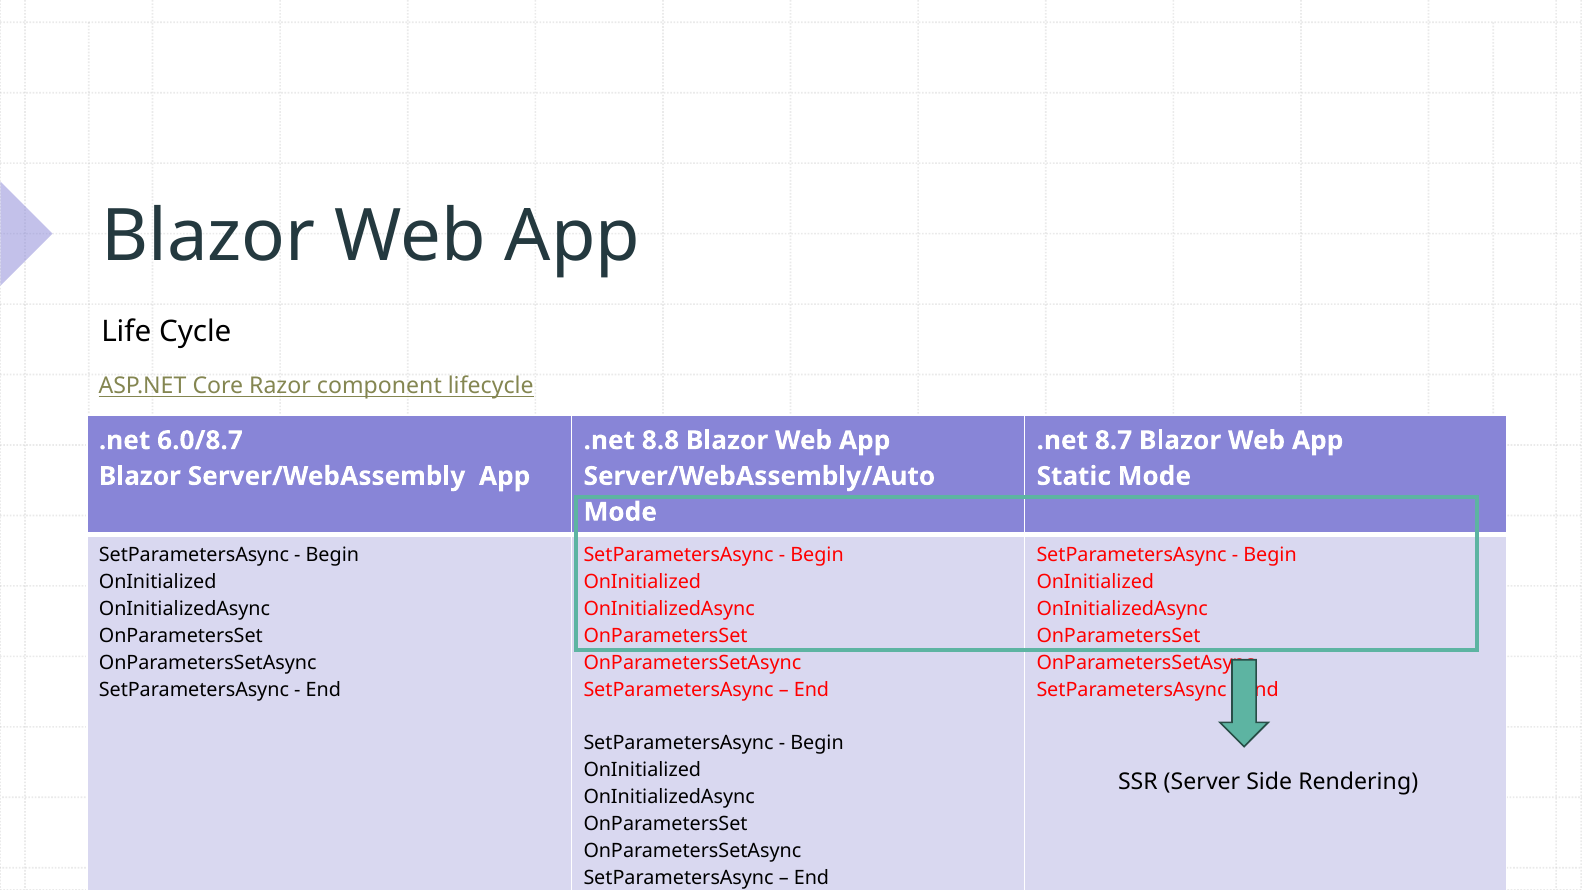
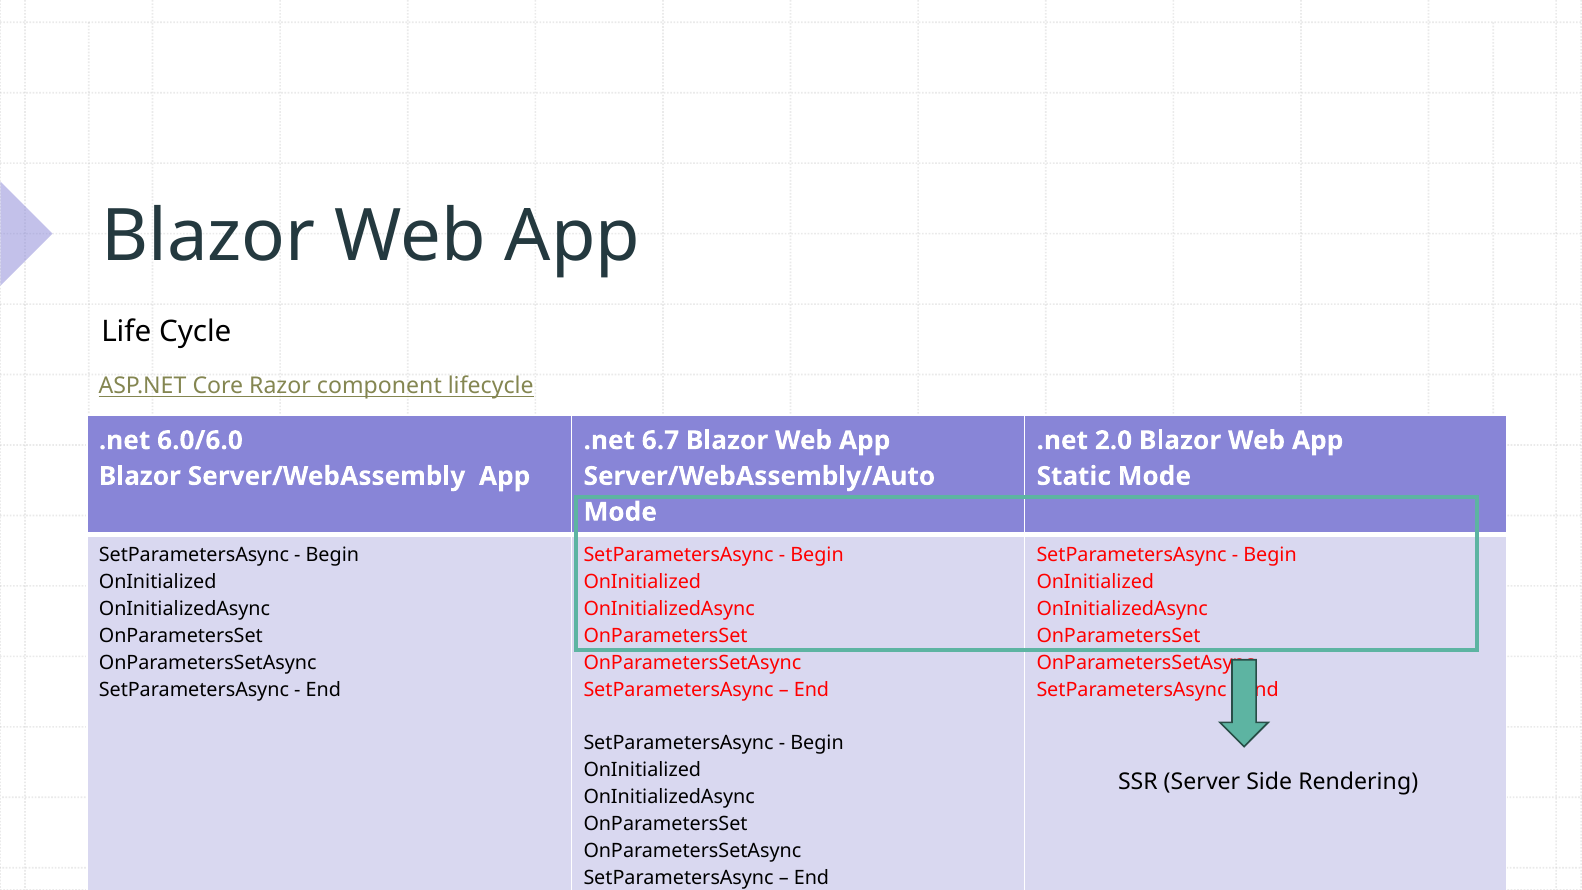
6.0/8.7: 6.0/8.7 -> 6.0/6.0
8.8: 8.8 -> 6.7
8.7: 8.7 -> 2.0
